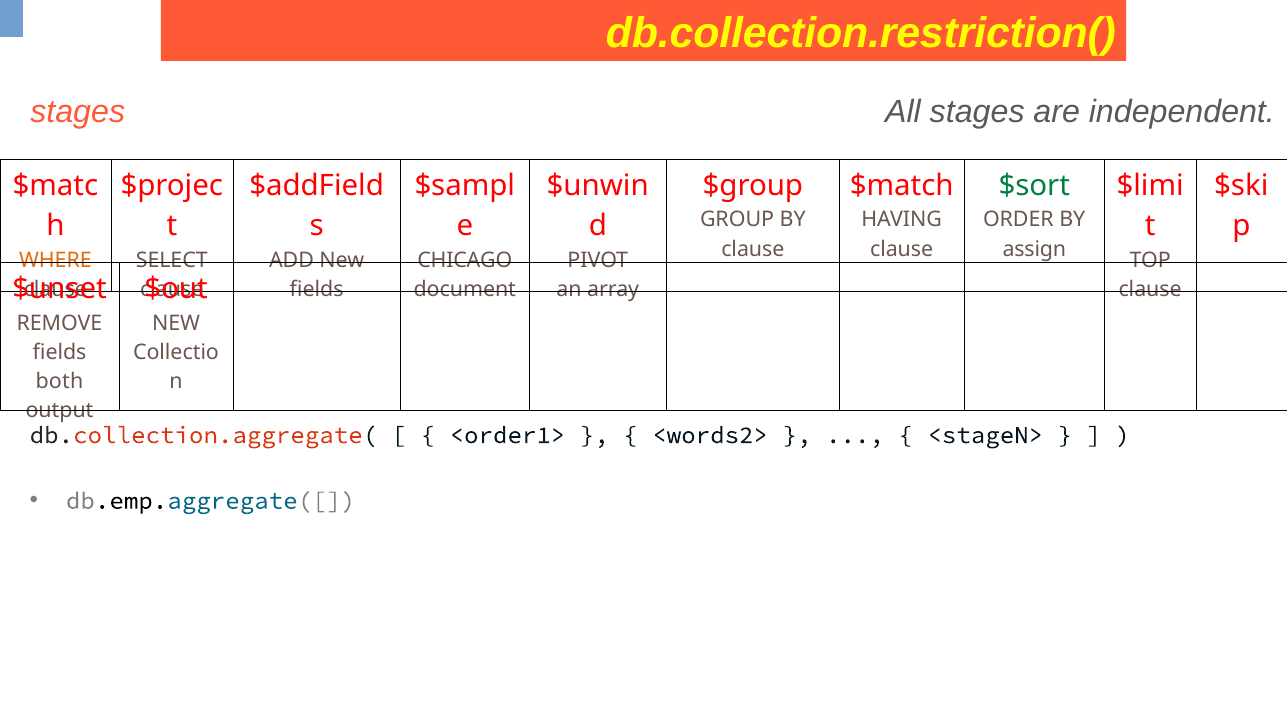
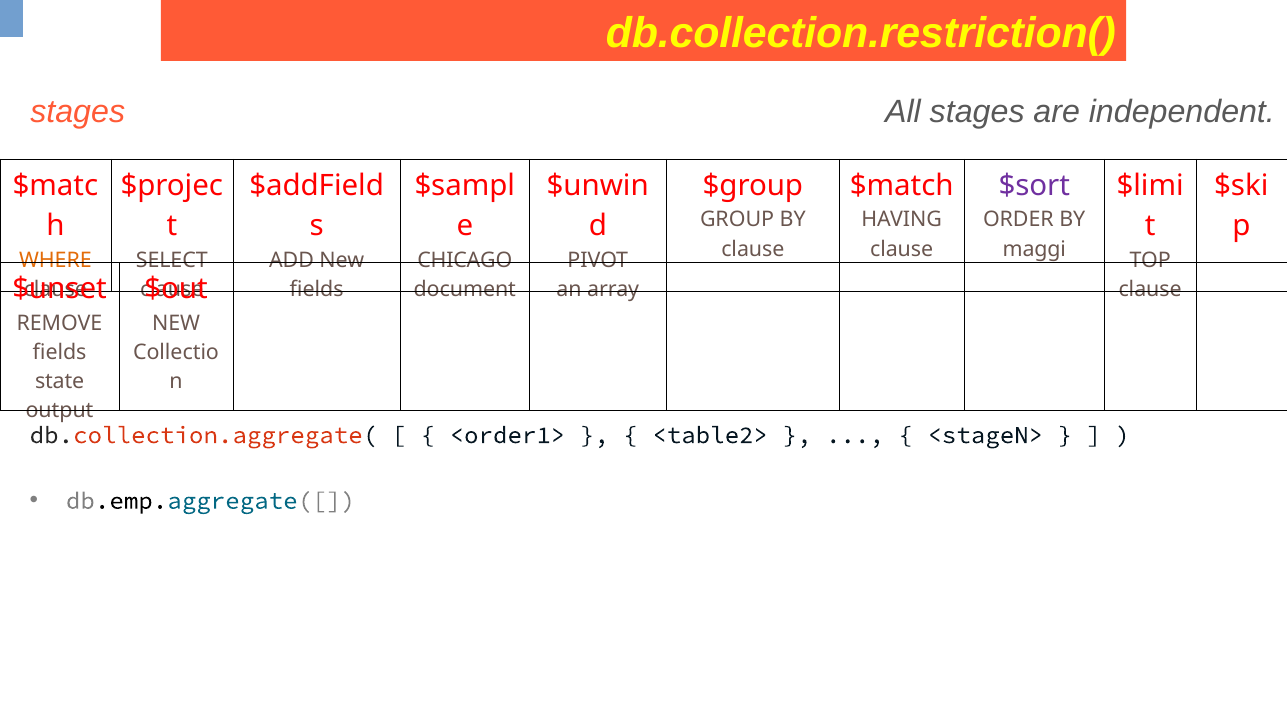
$sort colour: green -> purple
assign: assign -> maggi
both: both -> state
<words2>: <words2> -> <table2>
